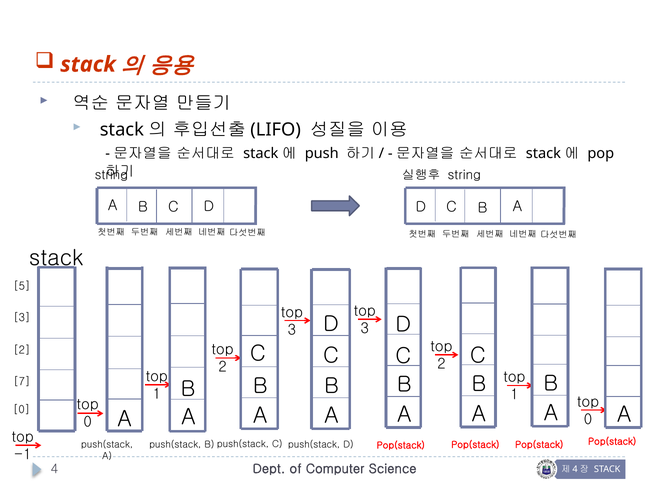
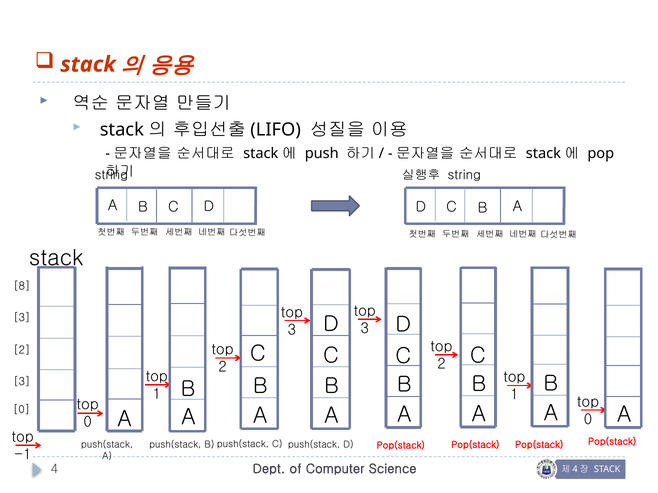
5: 5 -> 8
7 at (22, 382): 7 -> 3
